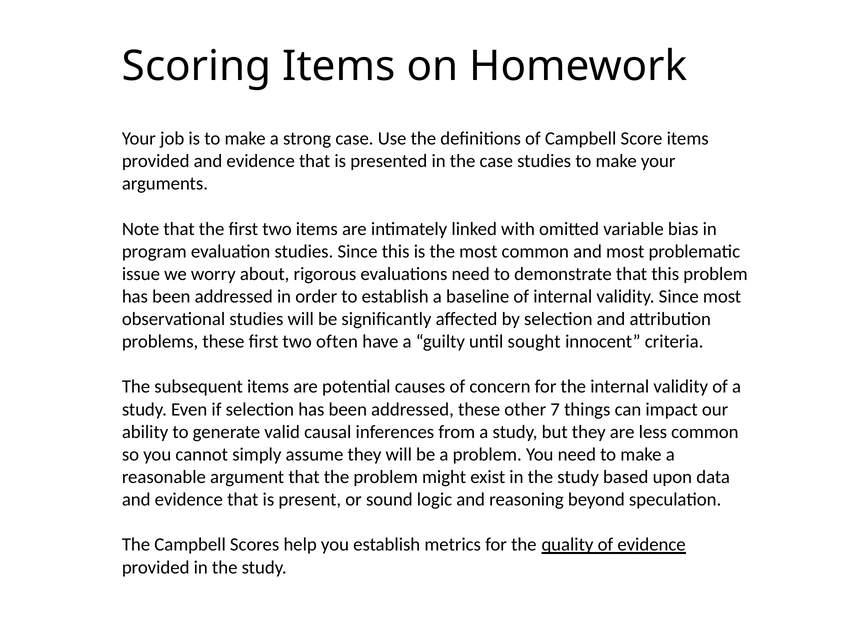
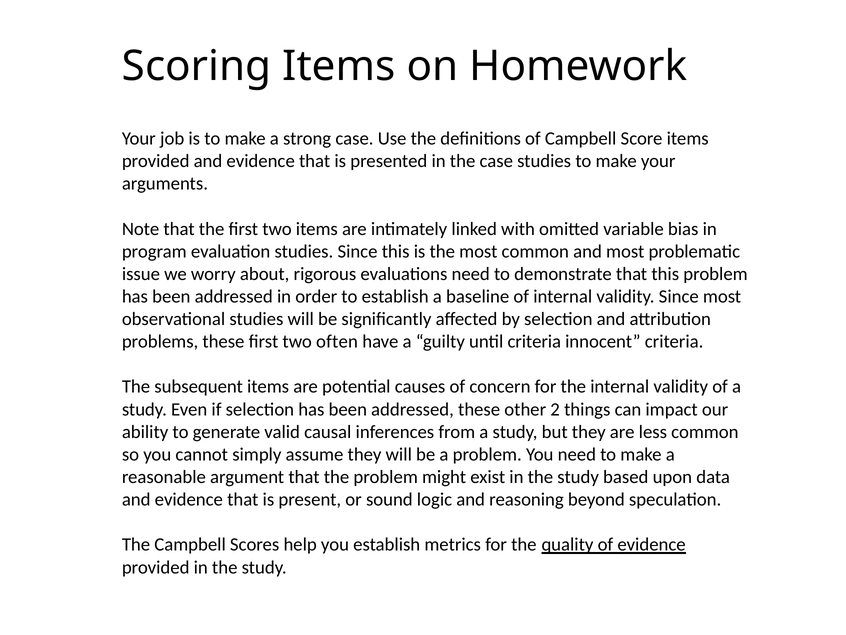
until sought: sought -> criteria
7: 7 -> 2
